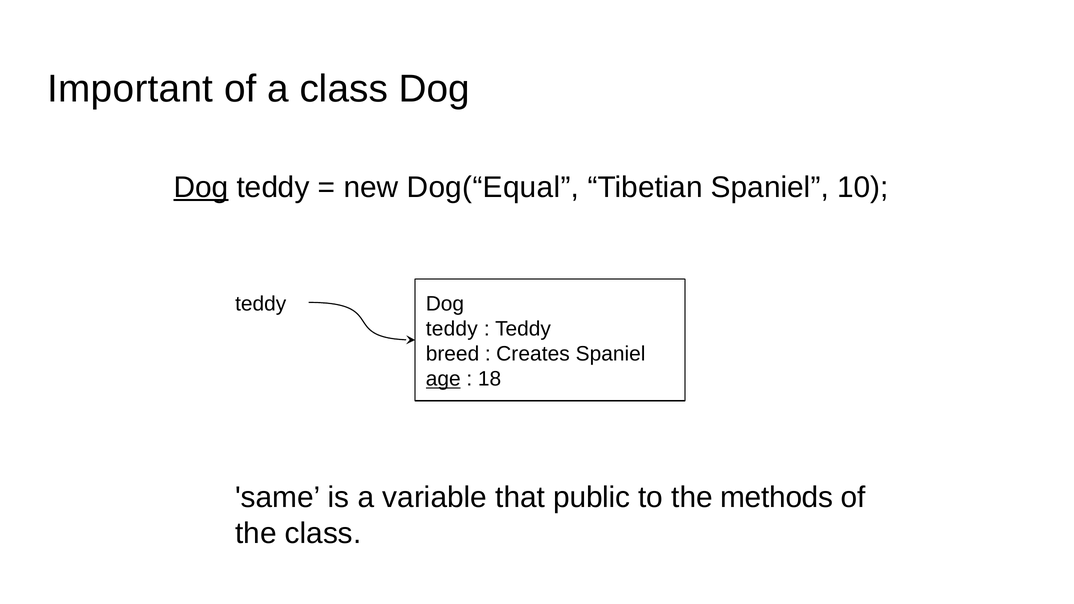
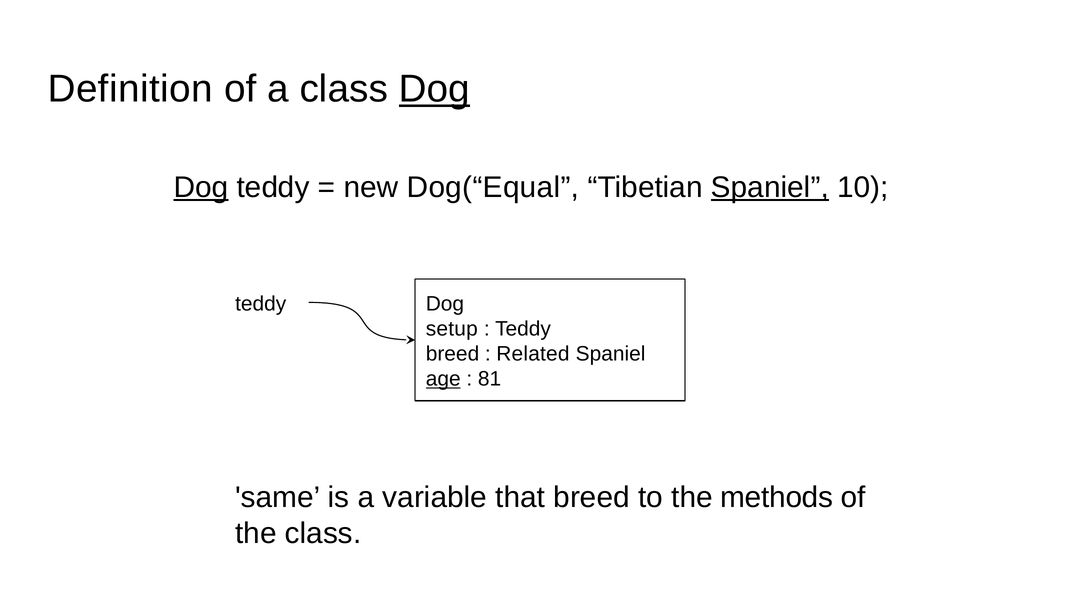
Important: Important -> Definition
Dog at (434, 89) underline: none -> present
Spaniel at (770, 187) underline: none -> present
teddy at (452, 329): teddy -> setup
Creates: Creates -> Related
18: 18 -> 81
that public: public -> breed
